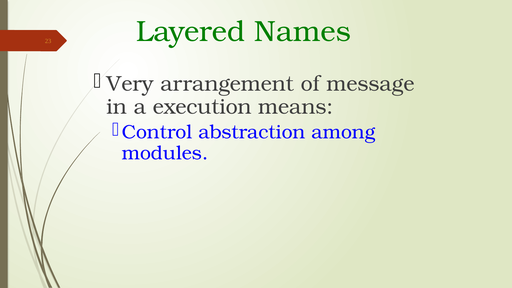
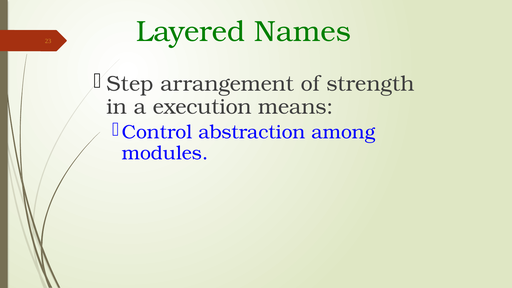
Very: Very -> Step
message: message -> strength
